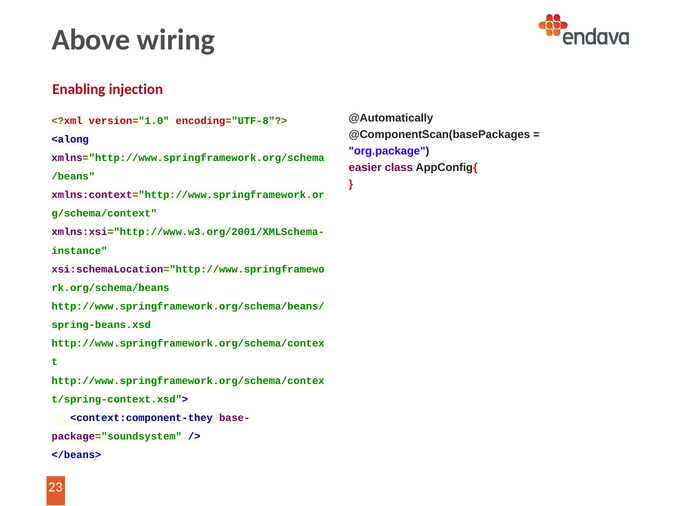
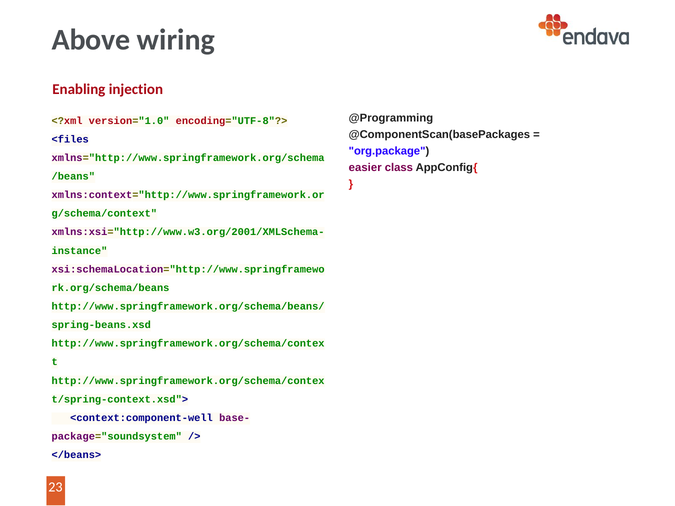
@Automatically: @Automatically -> @Programming
<along: <along -> <files
<context:component-they: <context:component-they -> <context:component-well
